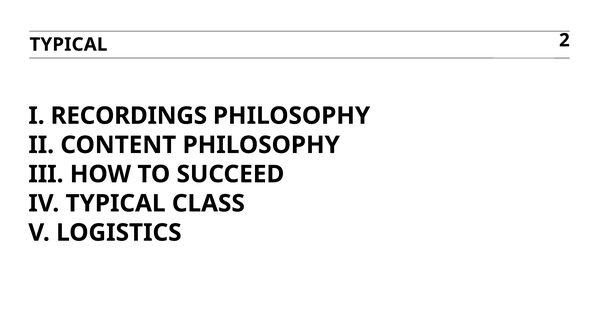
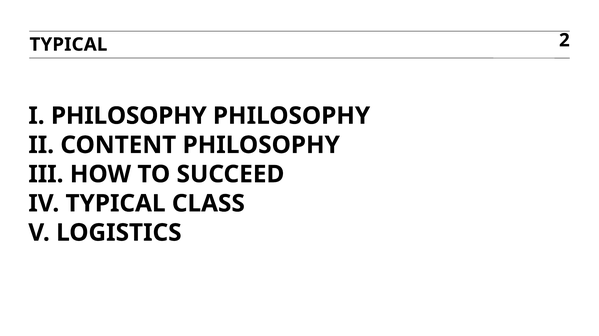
I RECORDINGS: RECORDINGS -> PHILOSOPHY
